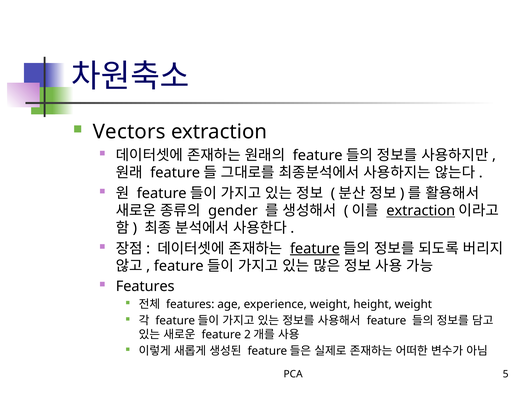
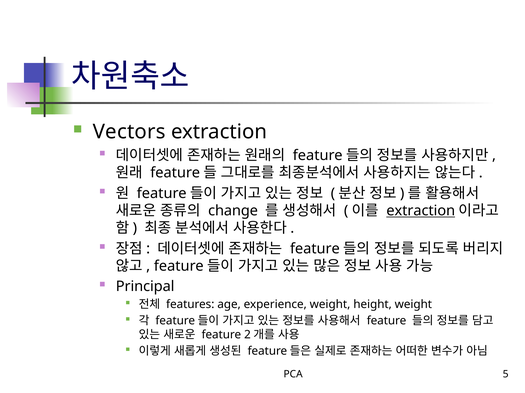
gender: gender -> change
feature at (315, 249) underline: present -> none
Features at (145, 287): Features -> Principal
